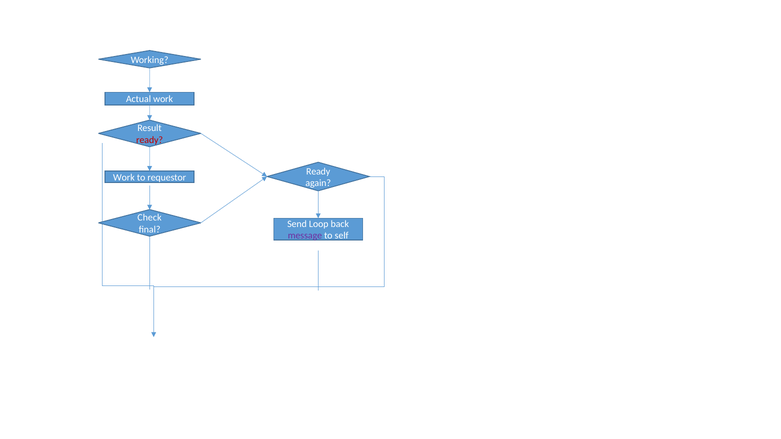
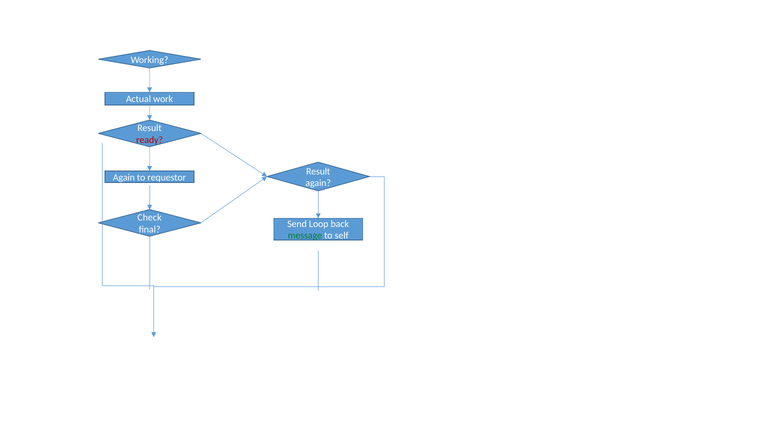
Ready at (318, 171): Ready -> Result
Work at (124, 178): Work -> Again
message colour: purple -> green
